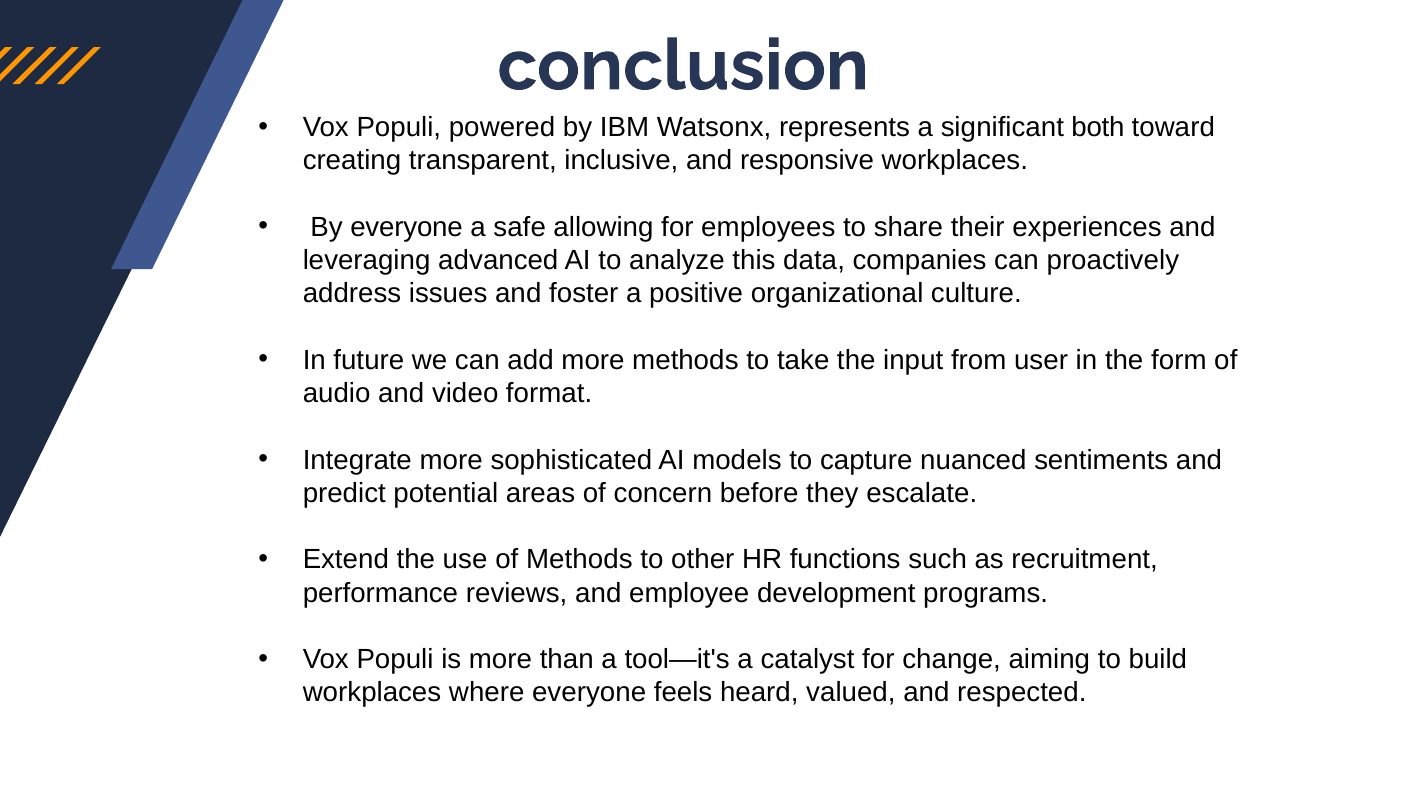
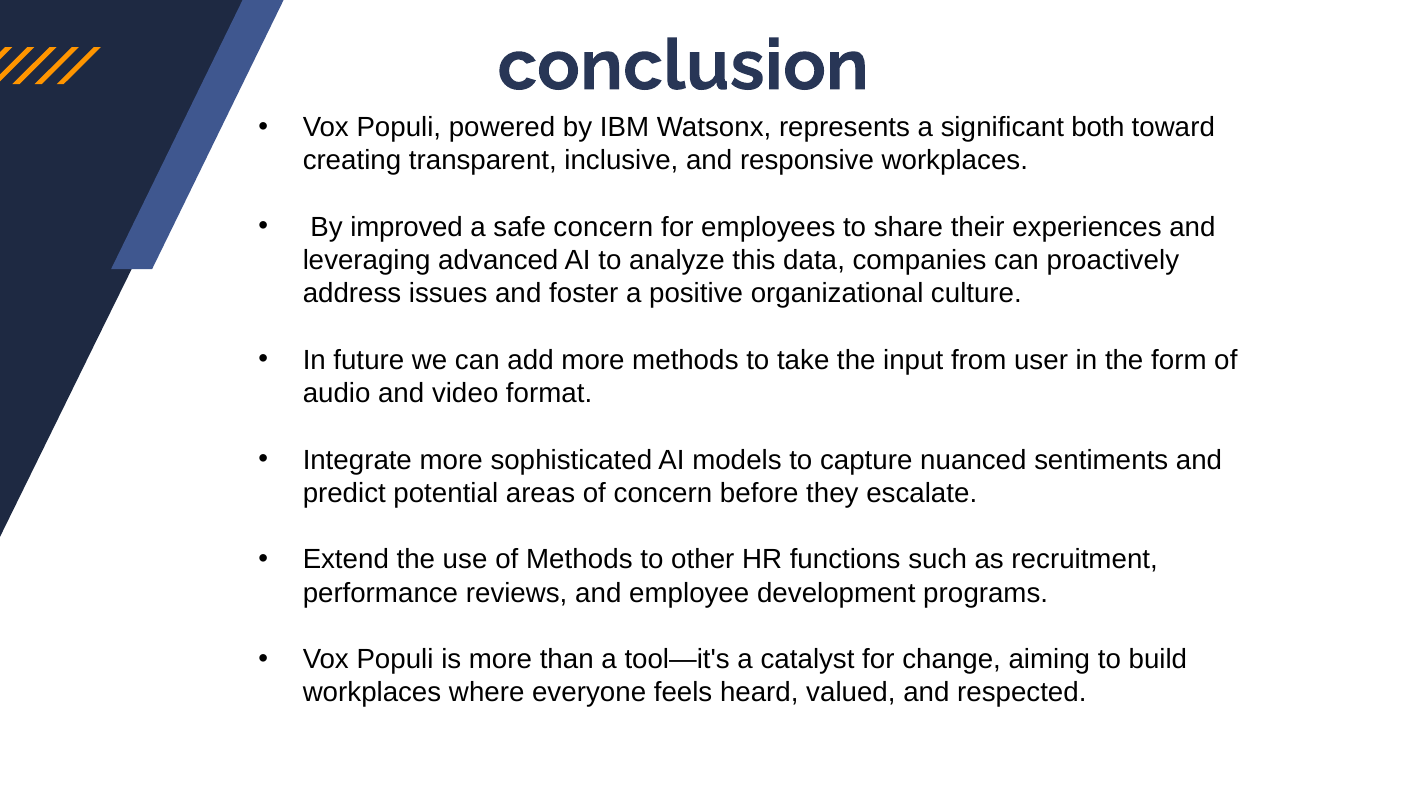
By everyone: everyone -> improved
safe allowing: allowing -> concern
